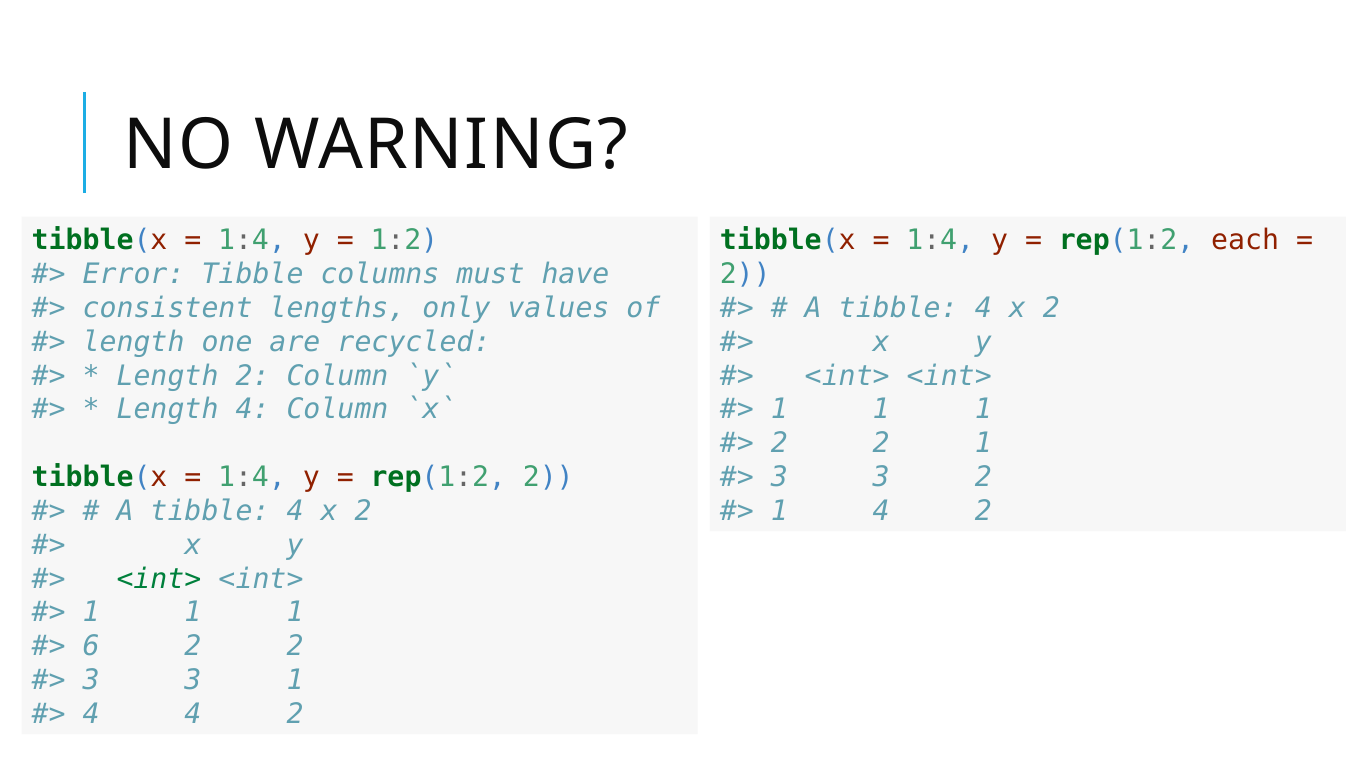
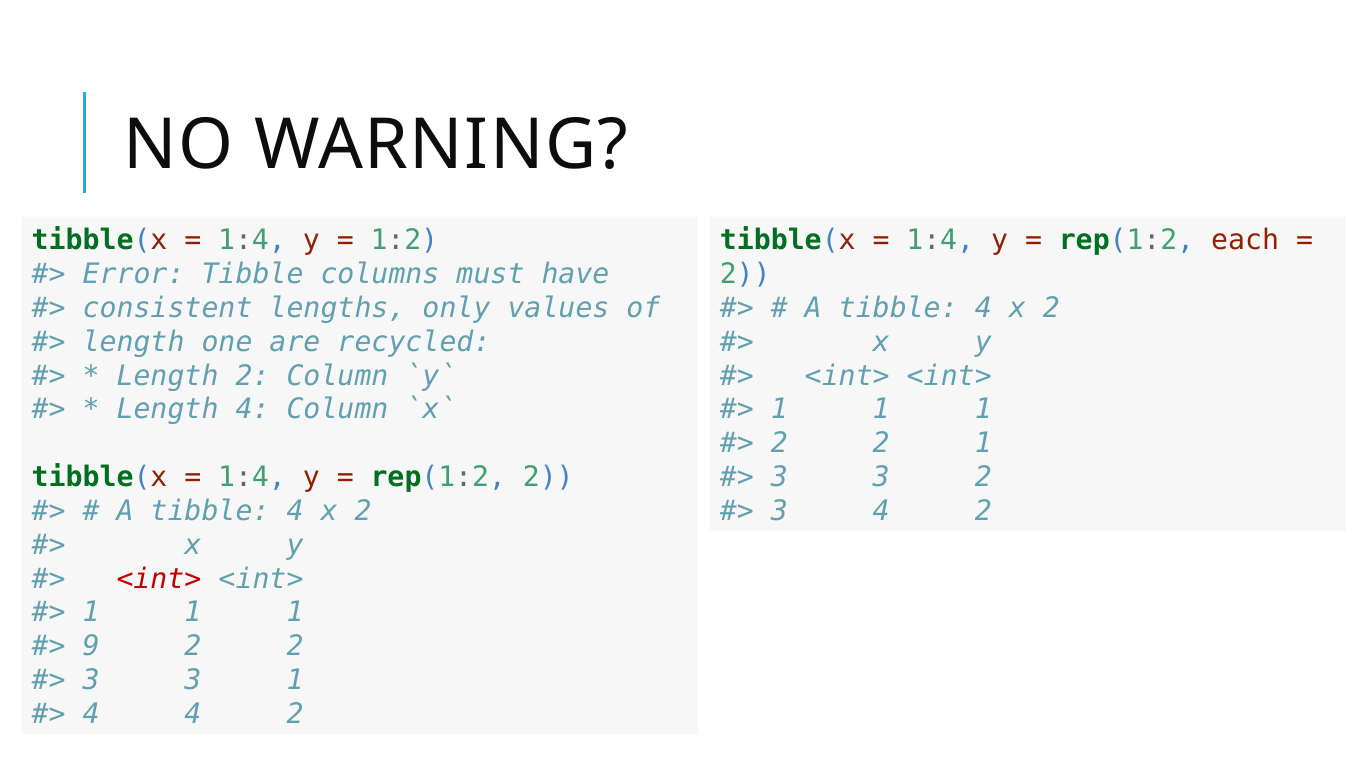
1 at (779, 511): 1 -> 3
<int> at (159, 578) colour: green -> red
6: 6 -> 9
